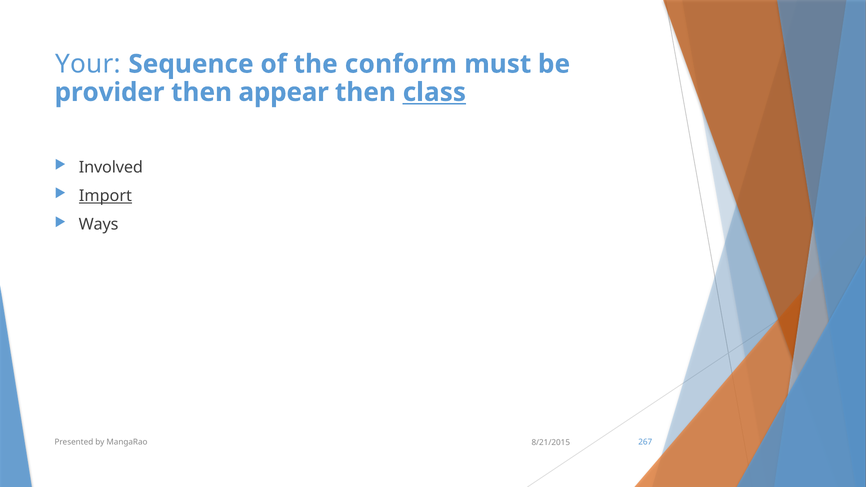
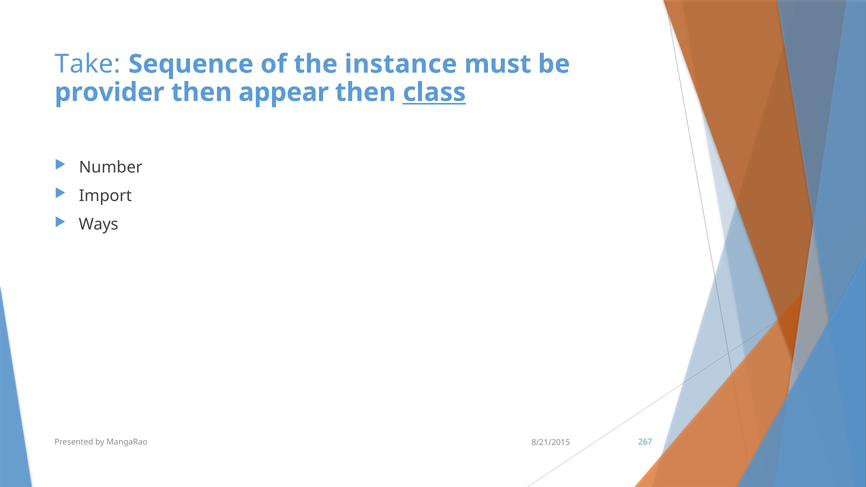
Your: Your -> Take
conform: conform -> instance
Involved: Involved -> Number
Import underline: present -> none
